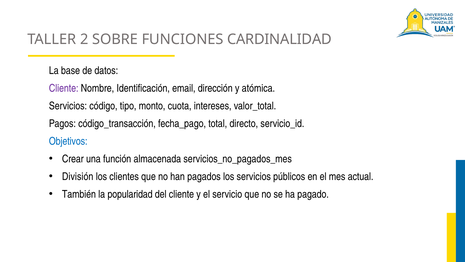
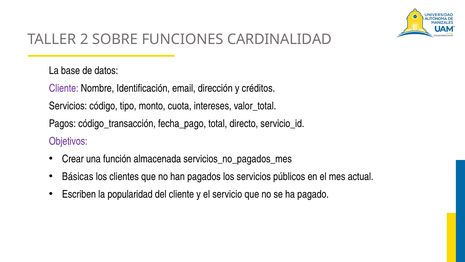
atómica: atómica -> créditos
Objetivos colour: blue -> purple
División: División -> Básicas
También: También -> Escriben
